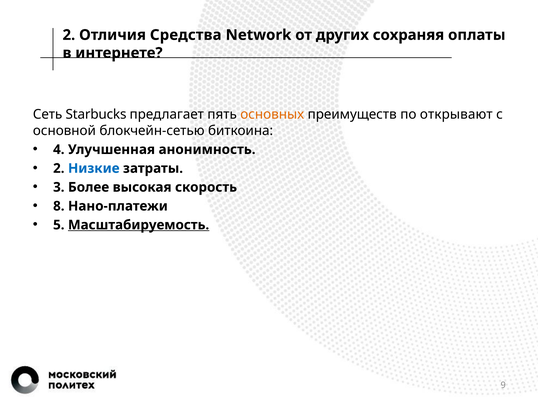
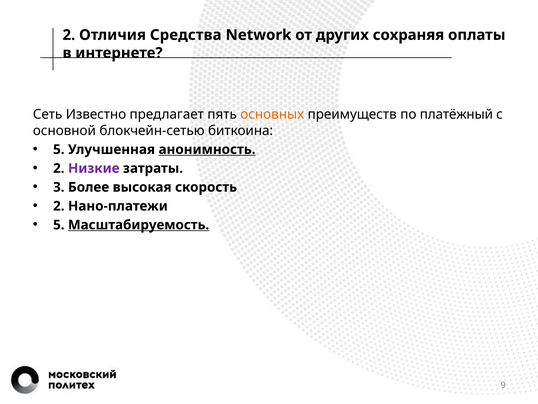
Starbucks: Starbucks -> Известно
открывают: открывают -> платёжный
4 at (59, 149): 4 -> 5
анонимность underline: none -> present
Низкие colour: blue -> purple
8 at (59, 206): 8 -> 2
